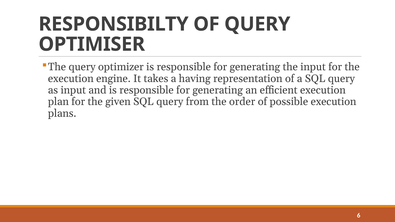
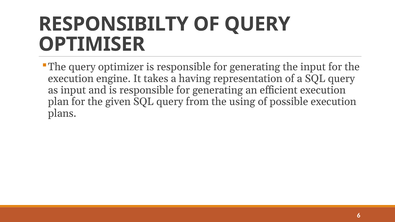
order: order -> using
